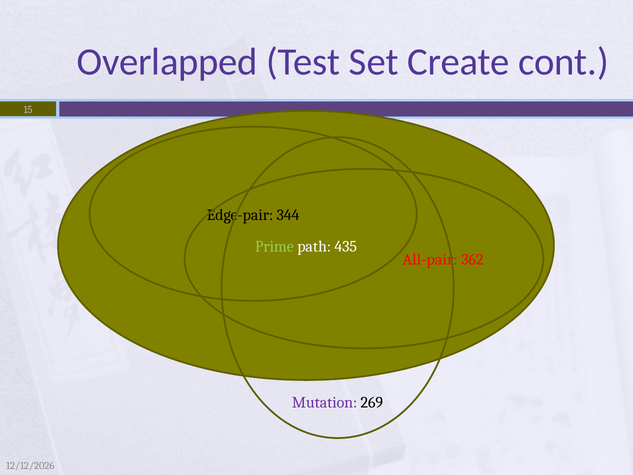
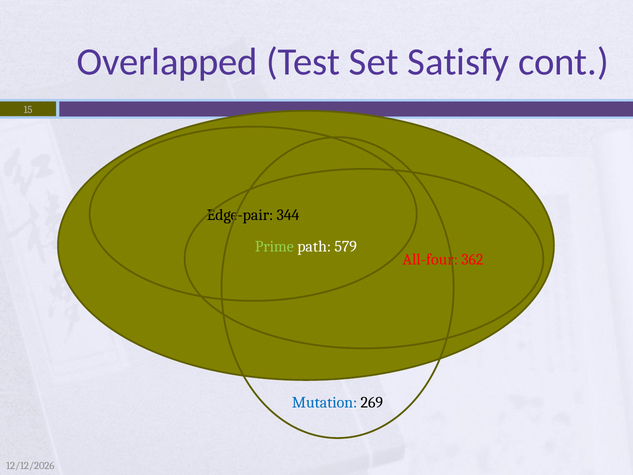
Create: Create -> Satisfy
435: 435 -> 579
All-pair: All-pair -> All-four
Mutation colour: purple -> blue
